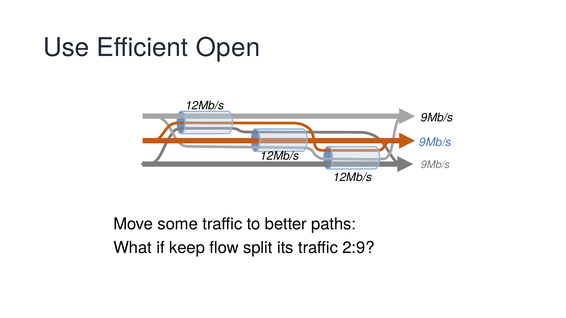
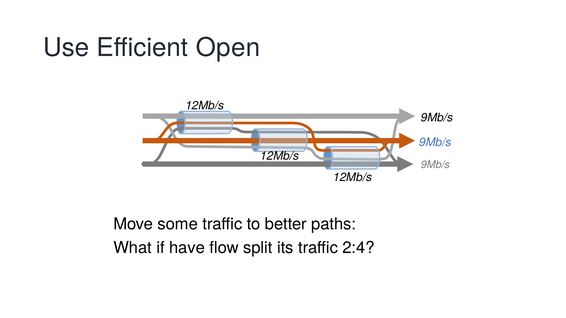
keep: keep -> have
2:9: 2:9 -> 2:4
